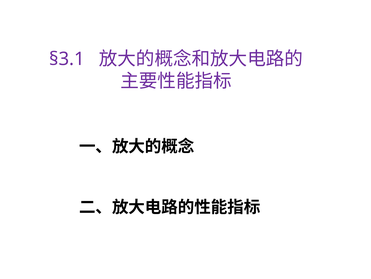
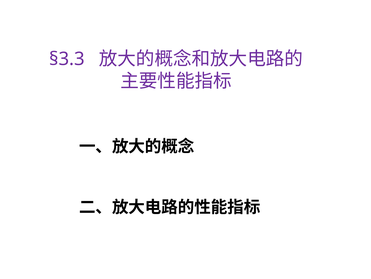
§3.1: §3.1 -> §3.3
